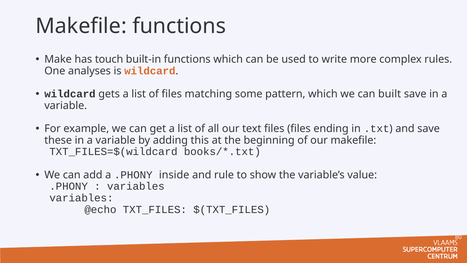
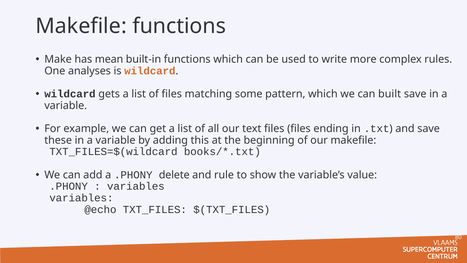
touch: touch -> mean
inside: inside -> delete
